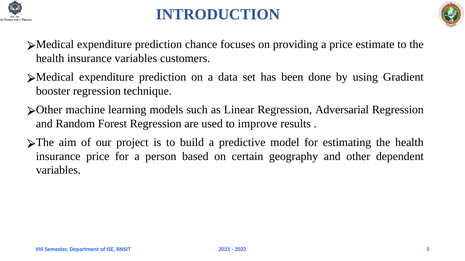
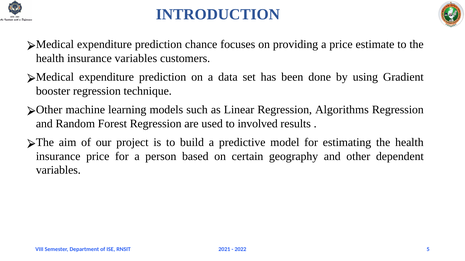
Adversarial: Adversarial -> Algorithms
improve: improve -> involved
